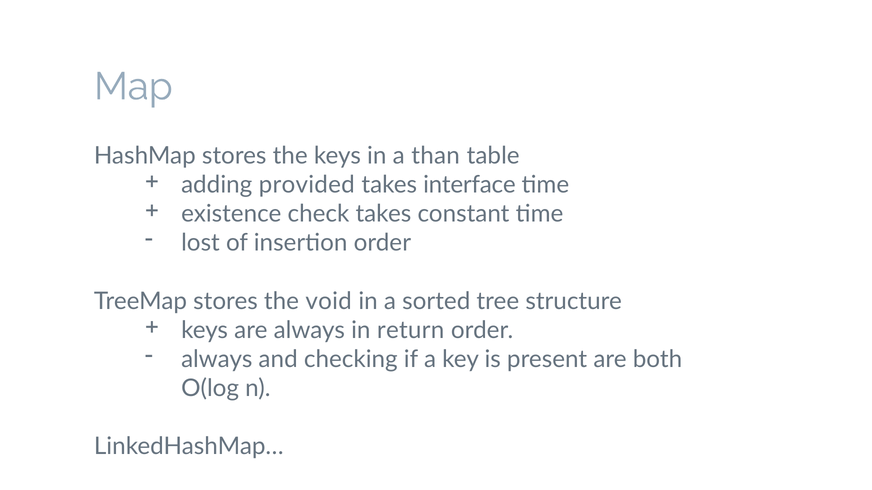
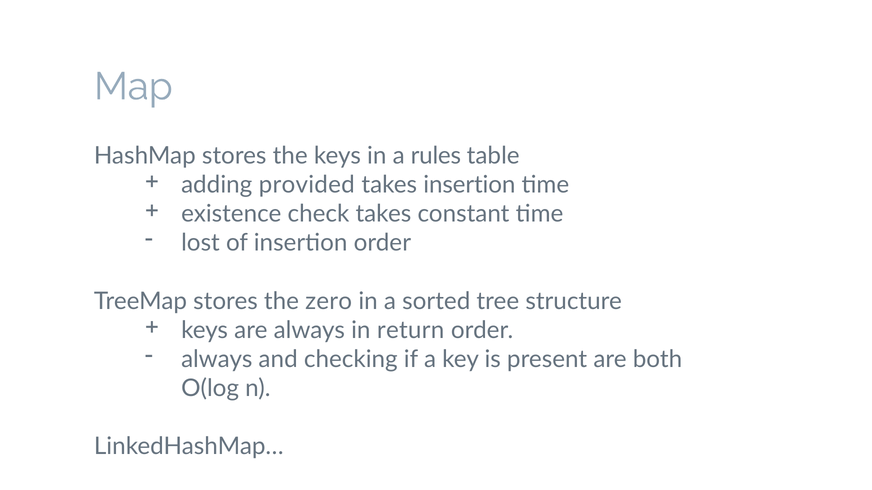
than: than -> rules
takes interface: interface -> insertion
void: void -> zero
